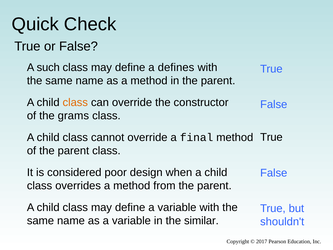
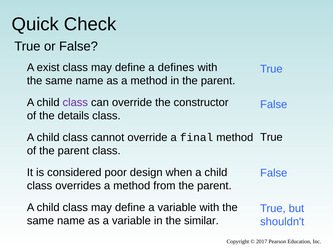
such: such -> exist
class at (75, 102) colour: orange -> purple
grams: grams -> details
